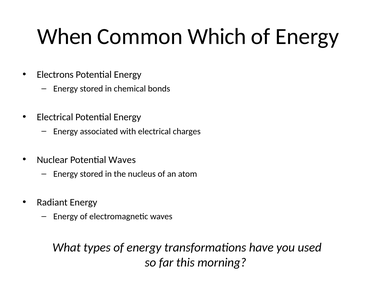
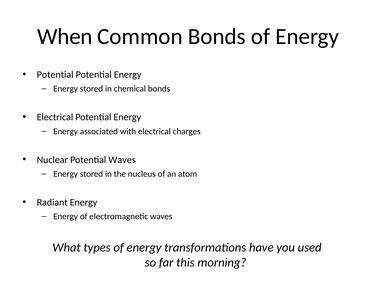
Common Which: Which -> Bonds
Electrons at (55, 75): Electrons -> Potential
